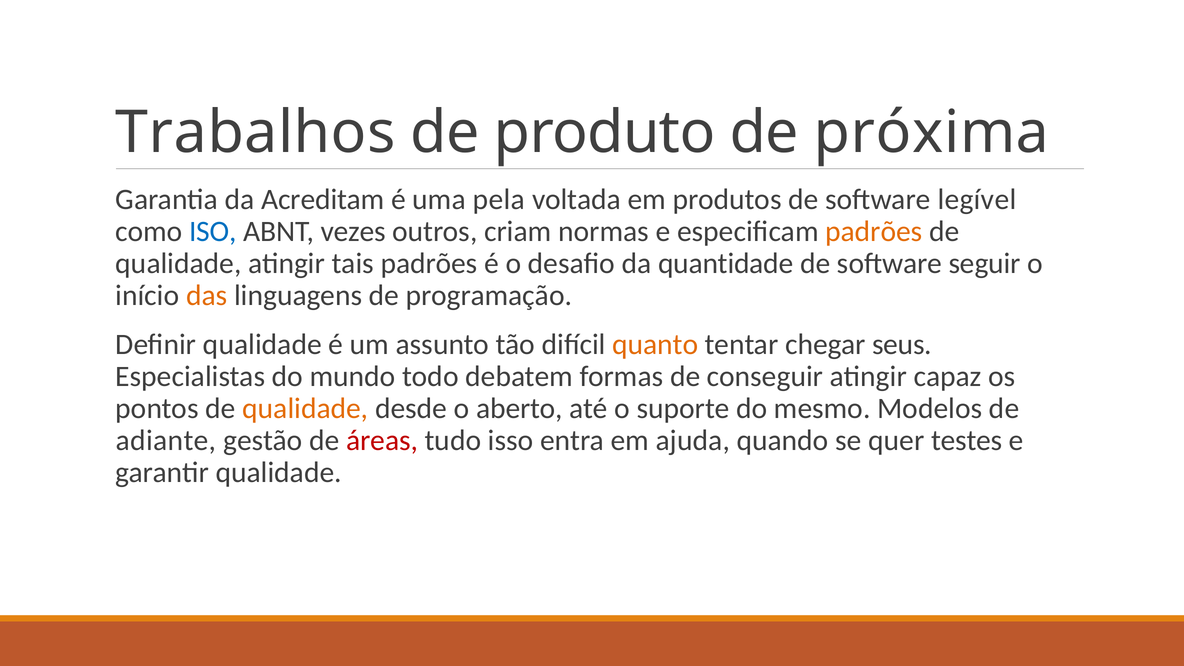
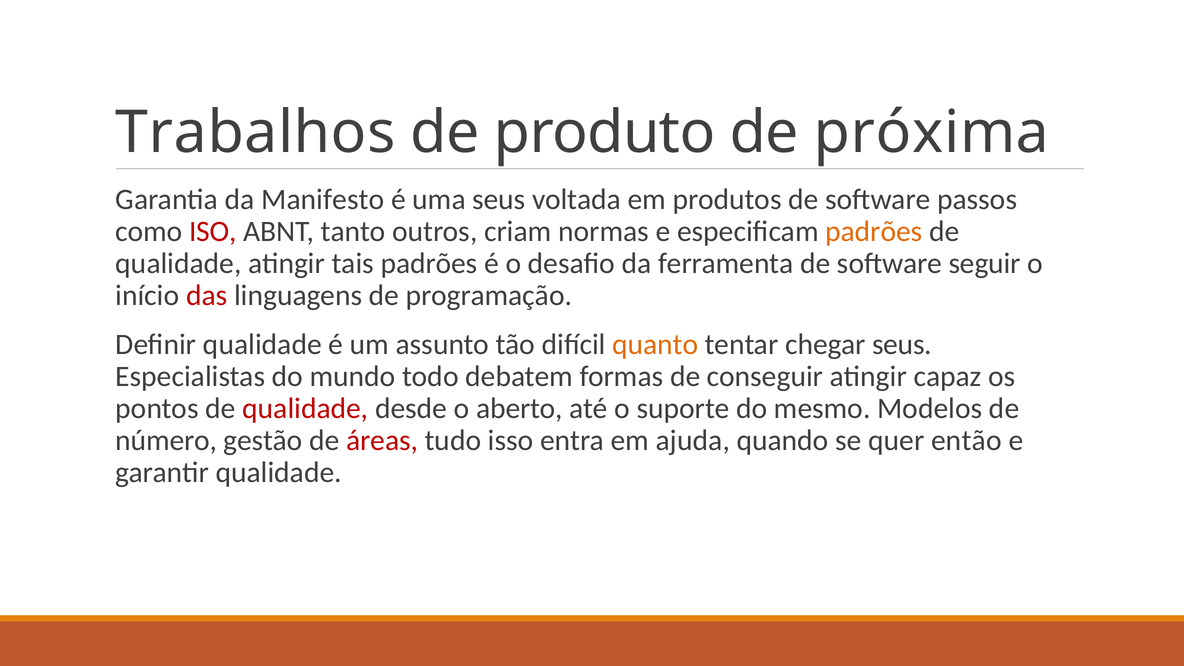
Acreditam: Acreditam -> Manifesto
uma pela: pela -> seus
legível: legível -> passos
ISO colour: blue -> red
vezes: vezes -> tanto
quantidade: quantidade -> ferramenta
das colour: orange -> red
qualidade at (305, 408) colour: orange -> red
adiante: adiante -> número
testes: testes -> então
